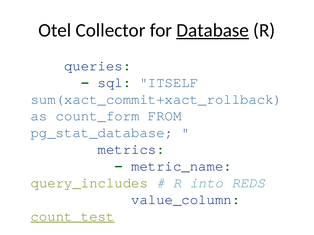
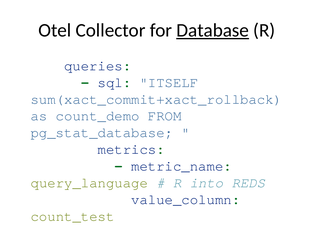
count_form: count_form -> count_demo
query_includes: query_includes -> query_language
count_test underline: present -> none
